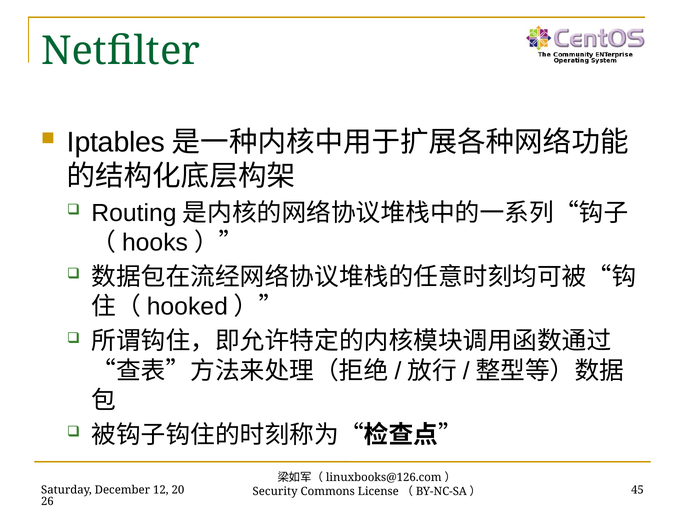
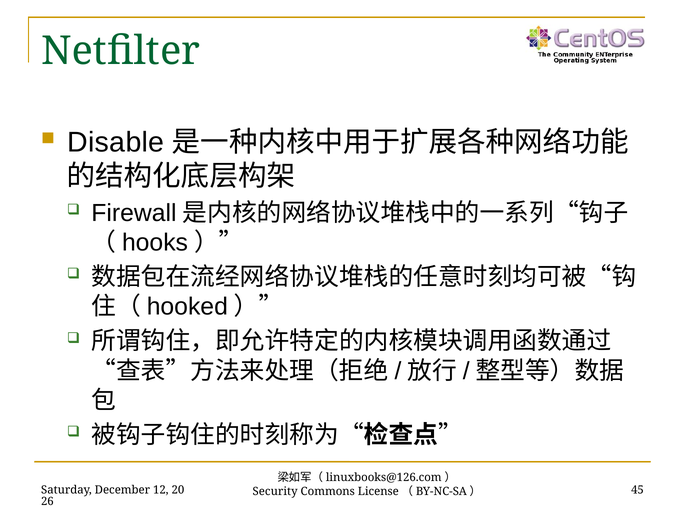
Iptables: Iptables -> Disable
Routing: Routing -> Firewall
